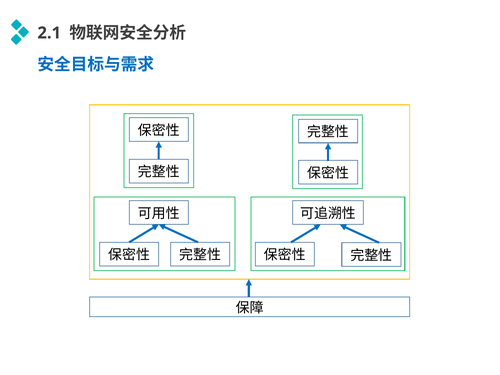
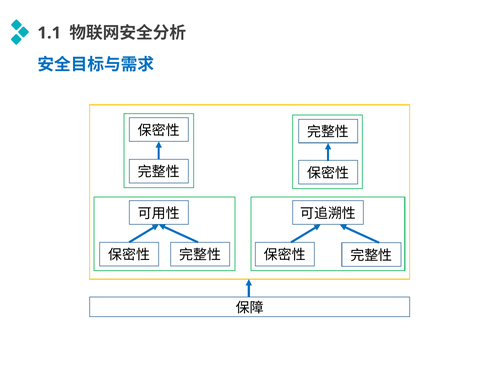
2.1: 2.1 -> 1.1
